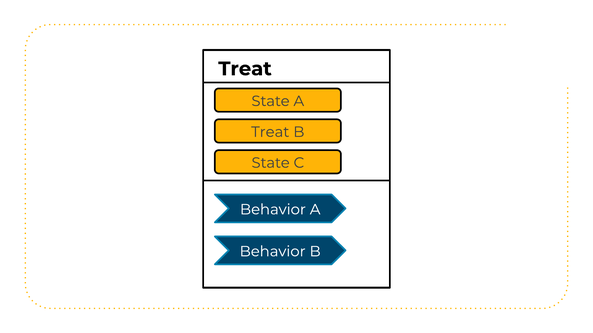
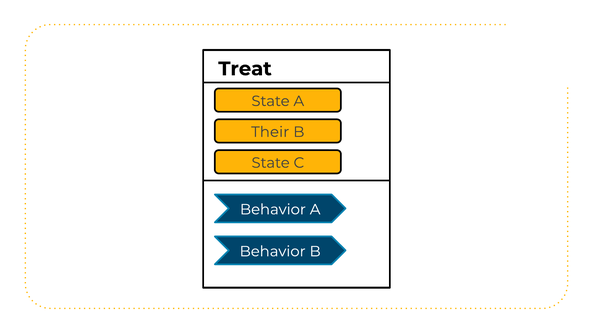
Treat at (270, 132): Treat -> Their
